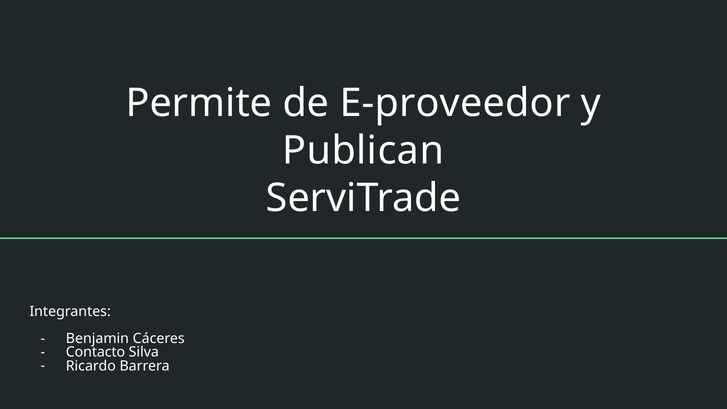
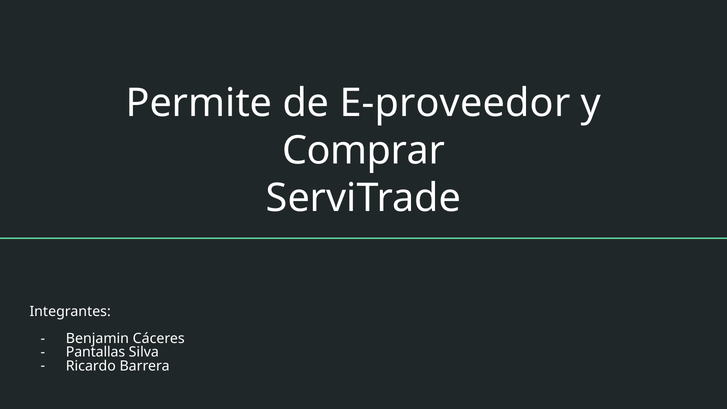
Publican: Publican -> Comprar
Contacto: Contacto -> Pantallas
